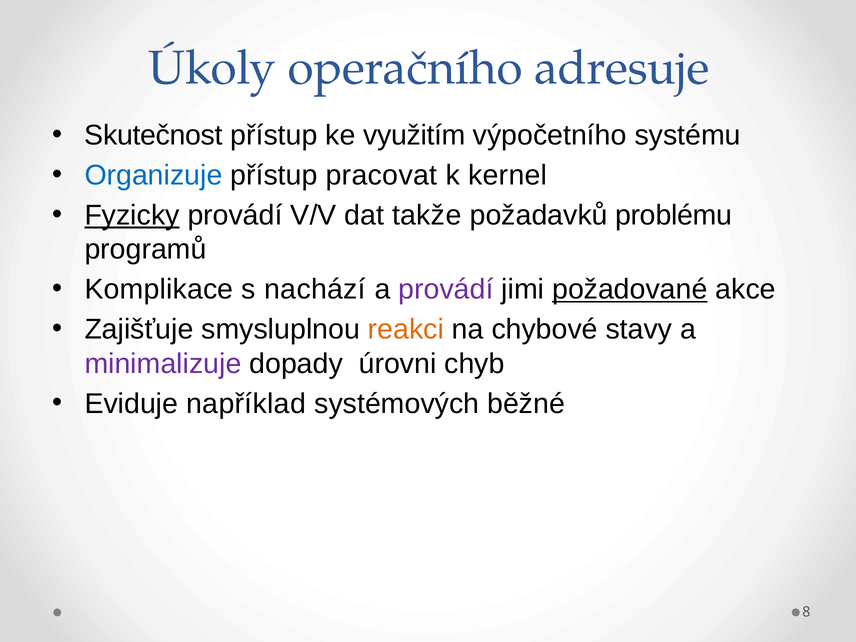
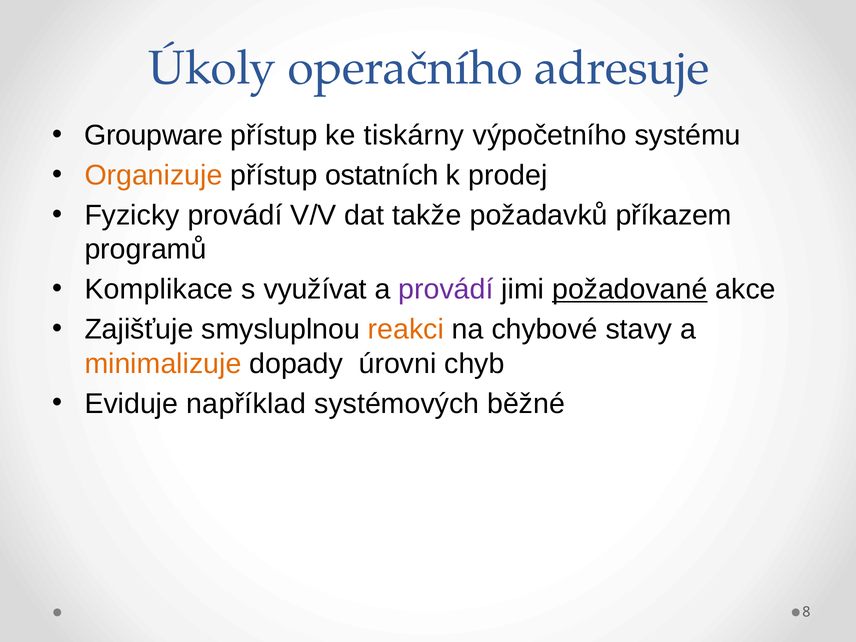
Skutečnost: Skutečnost -> Groupware
využitím: využitím -> tiskárny
Organizuje colour: blue -> orange
pracovat: pracovat -> ostatních
kernel: kernel -> prodej
Fyzicky underline: present -> none
problému: problému -> příkazem
nachází: nachází -> využívat
minimalizuje colour: purple -> orange
